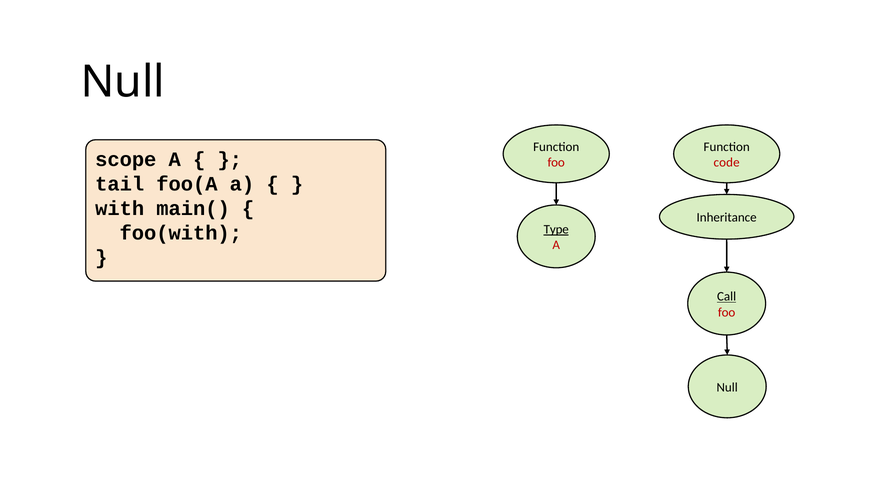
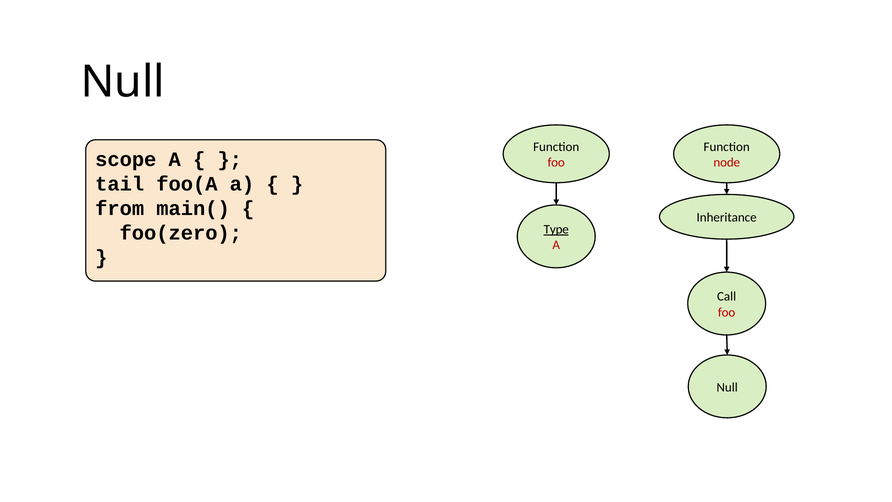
code: code -> node
with: with -> from
foo(with: foo(with -> foo(zero
Call underline: present -> none
